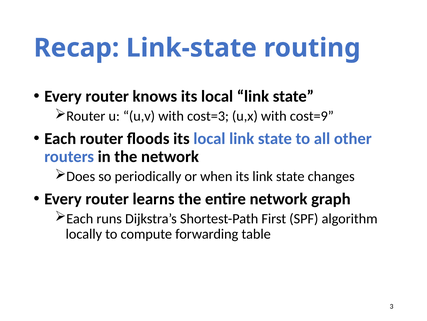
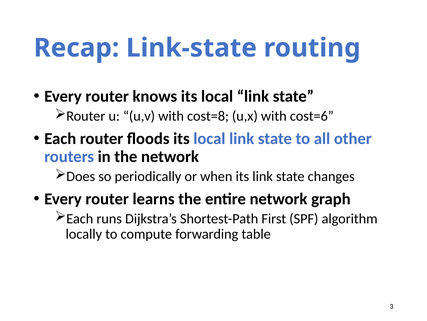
cost=3: cost=3 -> cost=8
cost=9: cost=9 -> cost=6
